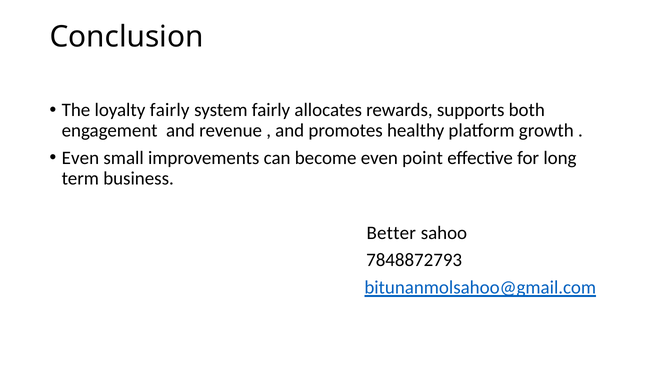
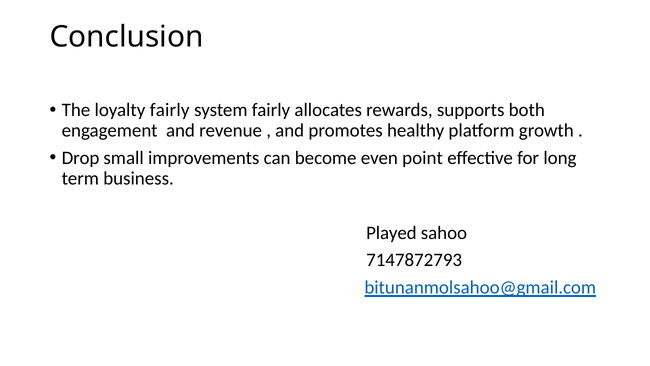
Even at (80, 158): Even -> Drop
Better: Better -> Played
7848872793: 7848872793 -> 7147872793
